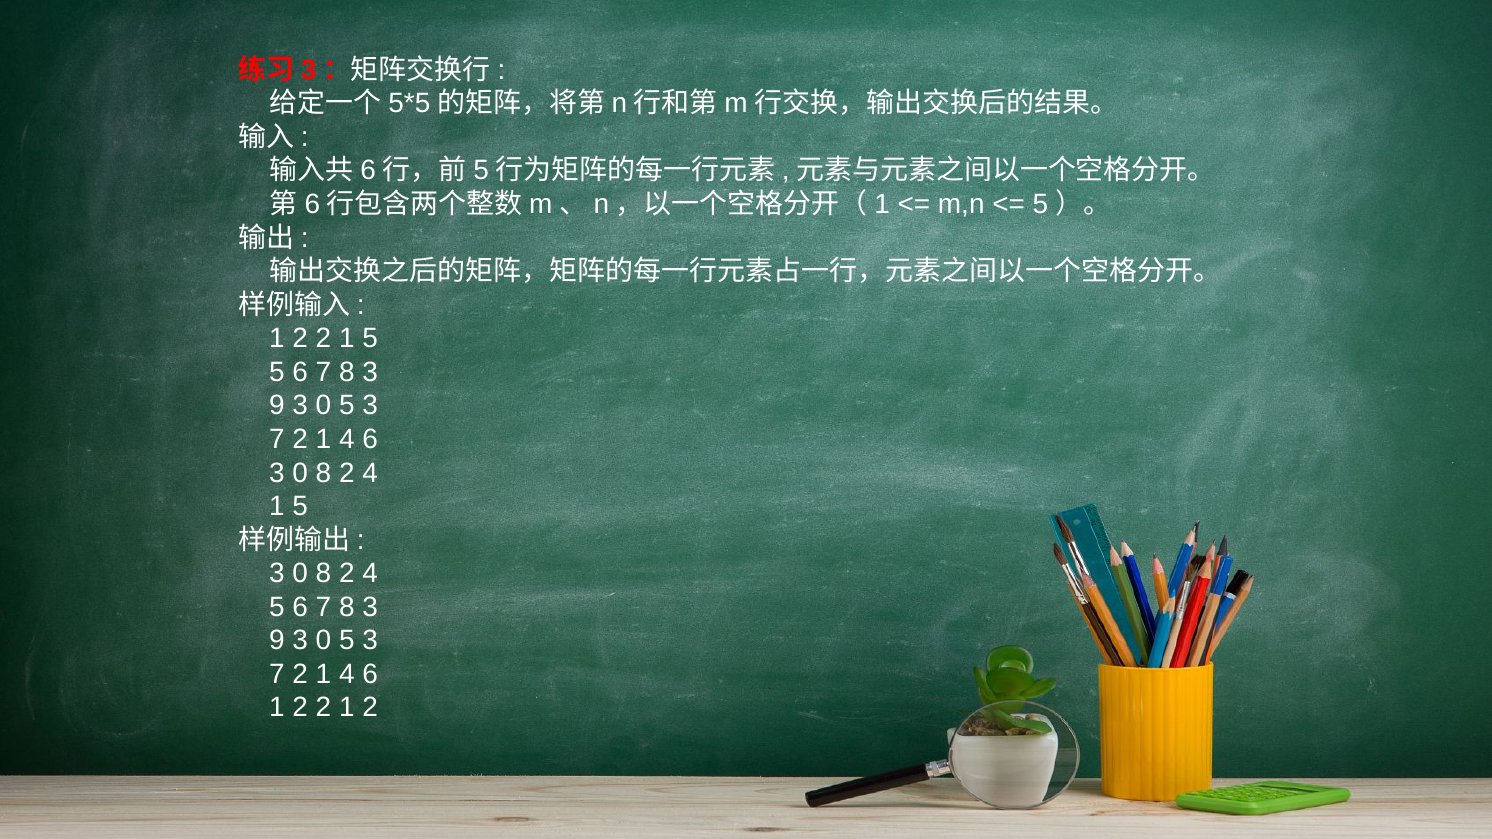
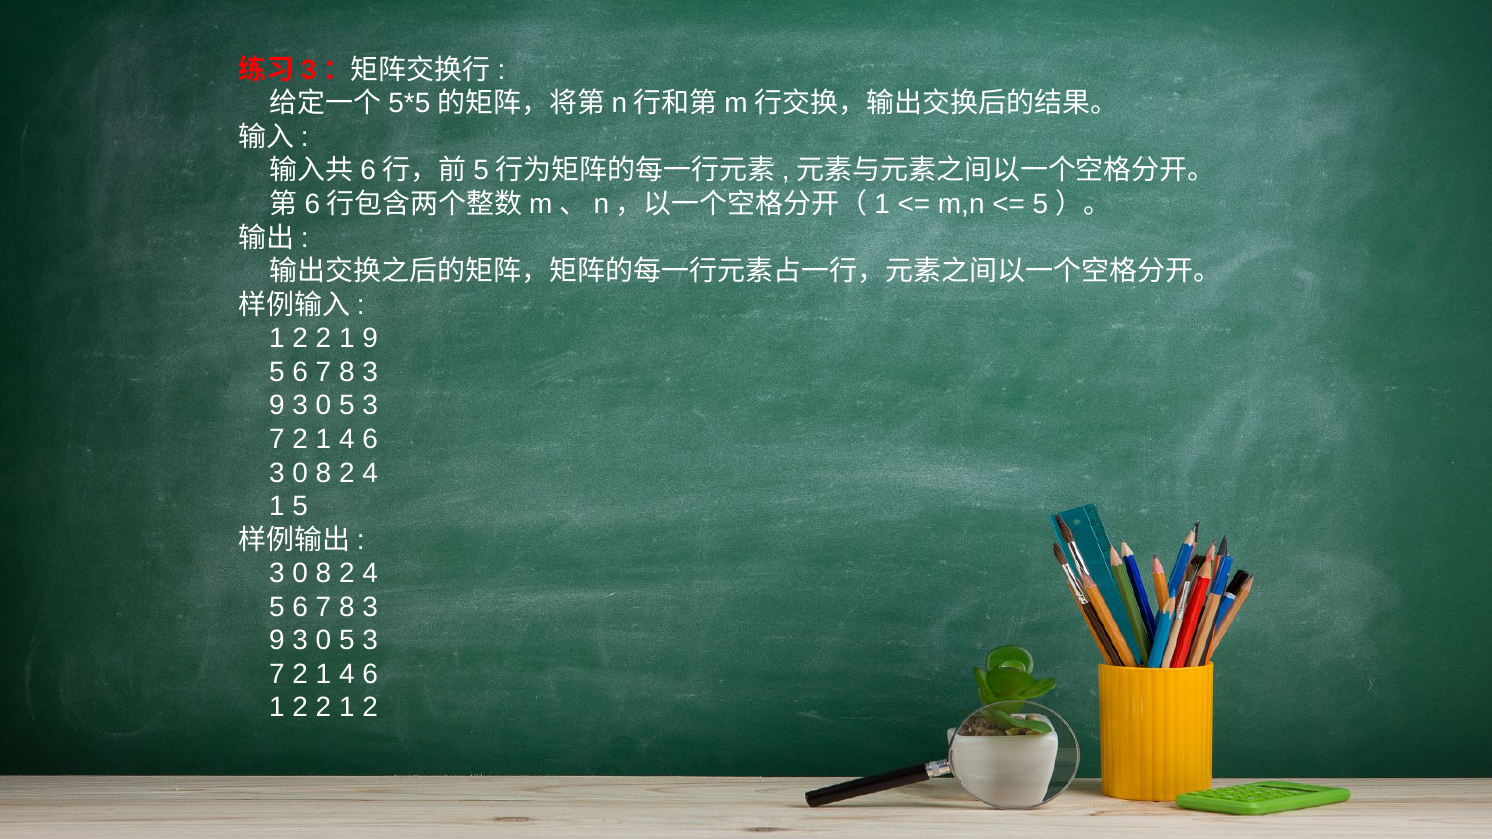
2 1 5: 5 -> 9
